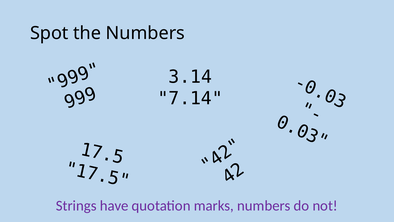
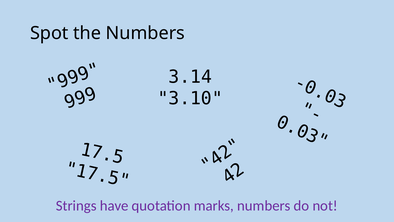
7.14: 7.14 -> 3.10
